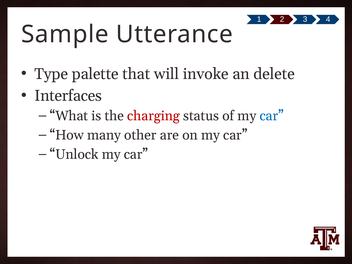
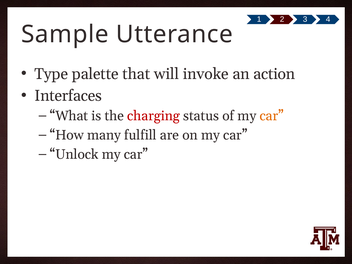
delete: delete -> action
car at (272, 116) colour: blue -> orange
other: other -> fulfill
